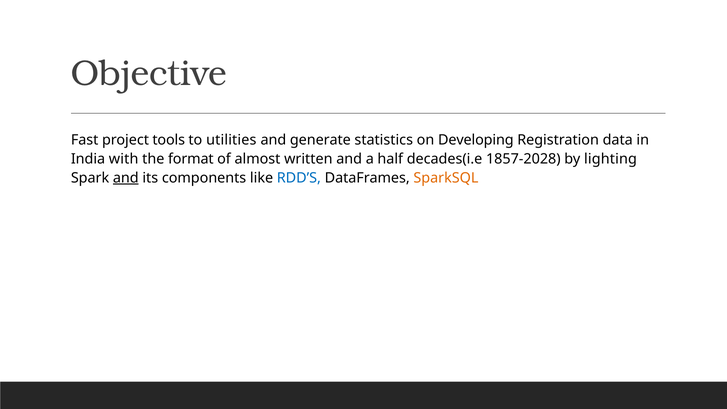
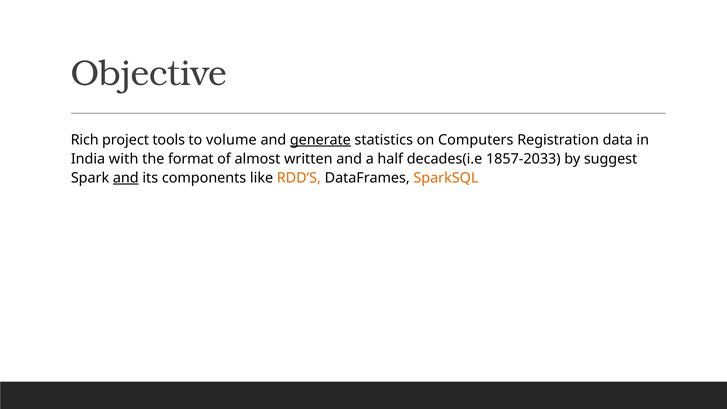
Fast: Fast -> Rich
utilities: utilities -> volume
generate underline: none -> present
Developing: Developing -> Computers
1857-2028: 1857-2028 -> 1857-2033
lighting: lighting -> suggest
RDD’S colour: blue -> orange
